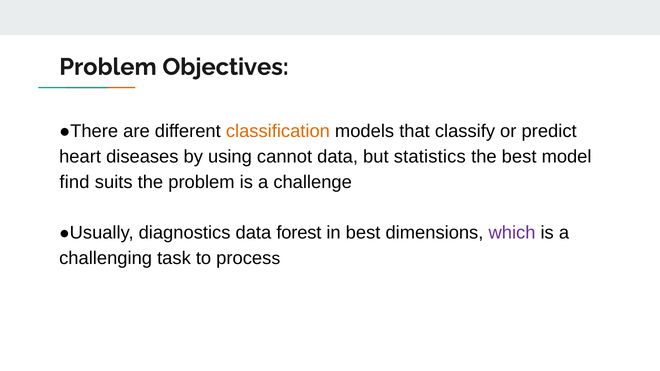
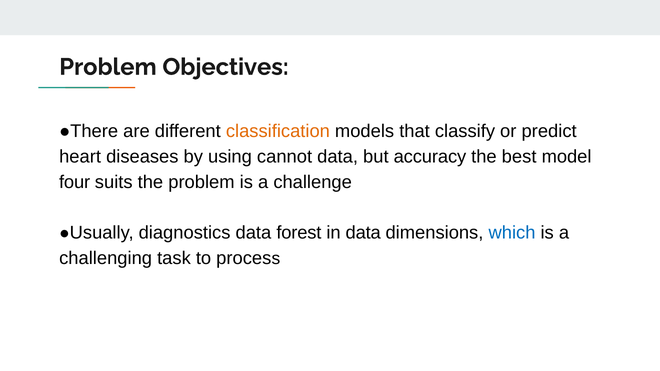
statistics: statistics -> accuracy
find: find -> four
in best: best -> data
which colour: purple -> blue
